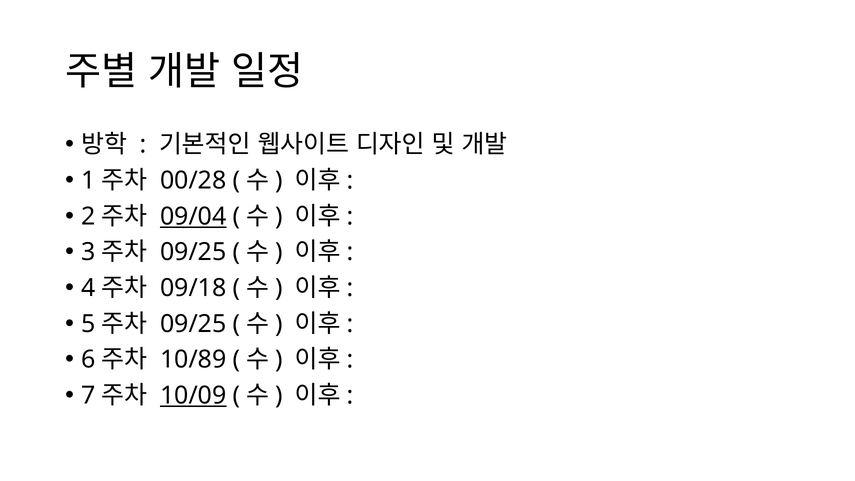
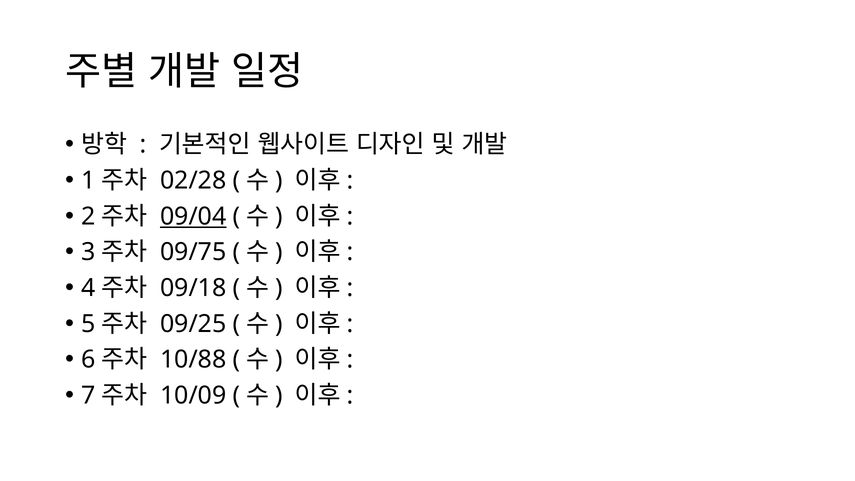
00/28: 00/28 -> 02/28
09/25 at (193, 252): 09/25 -> 09/75
10/89: 10/89 -> 10/88
10/09 underline: present -> none
